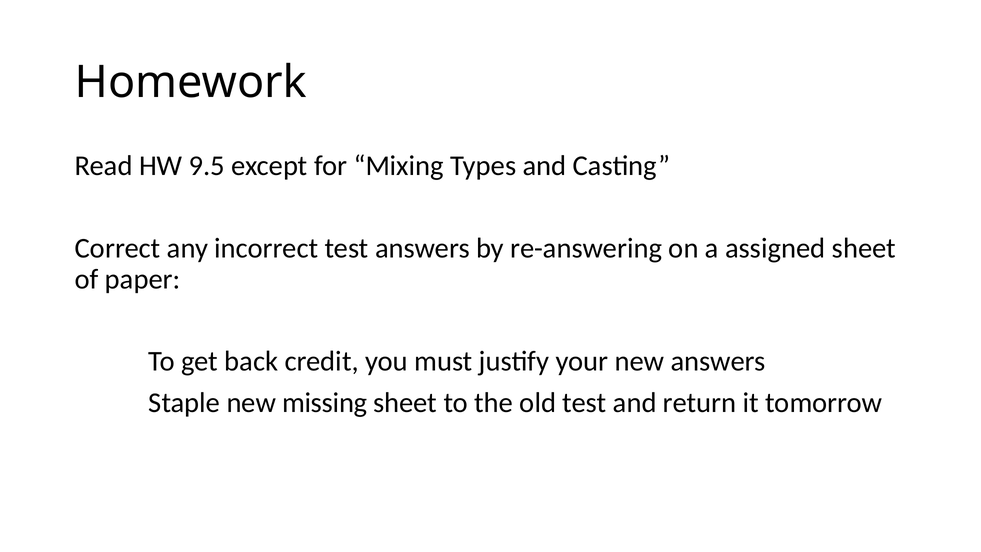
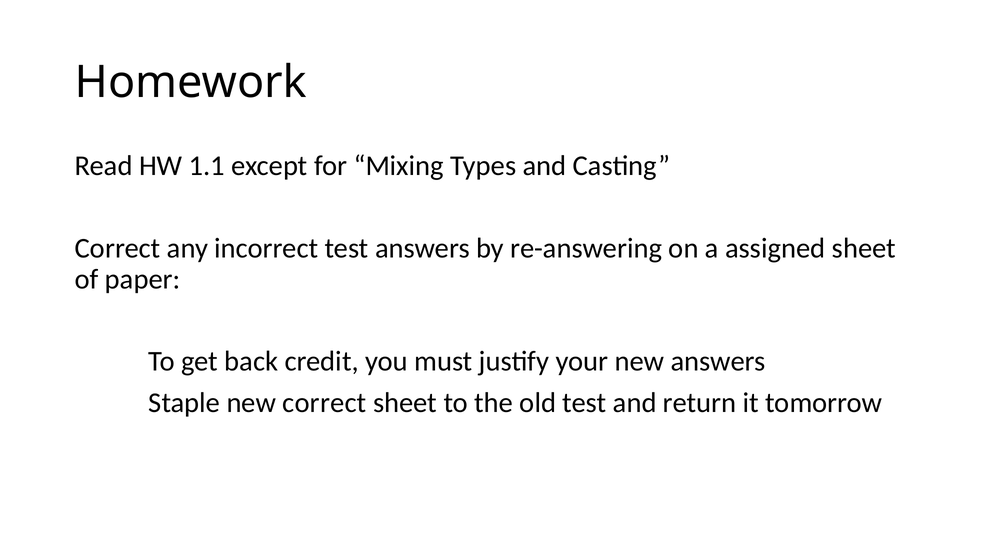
9.5: 9.5 -> 1.1
new missing: missing -> correct
